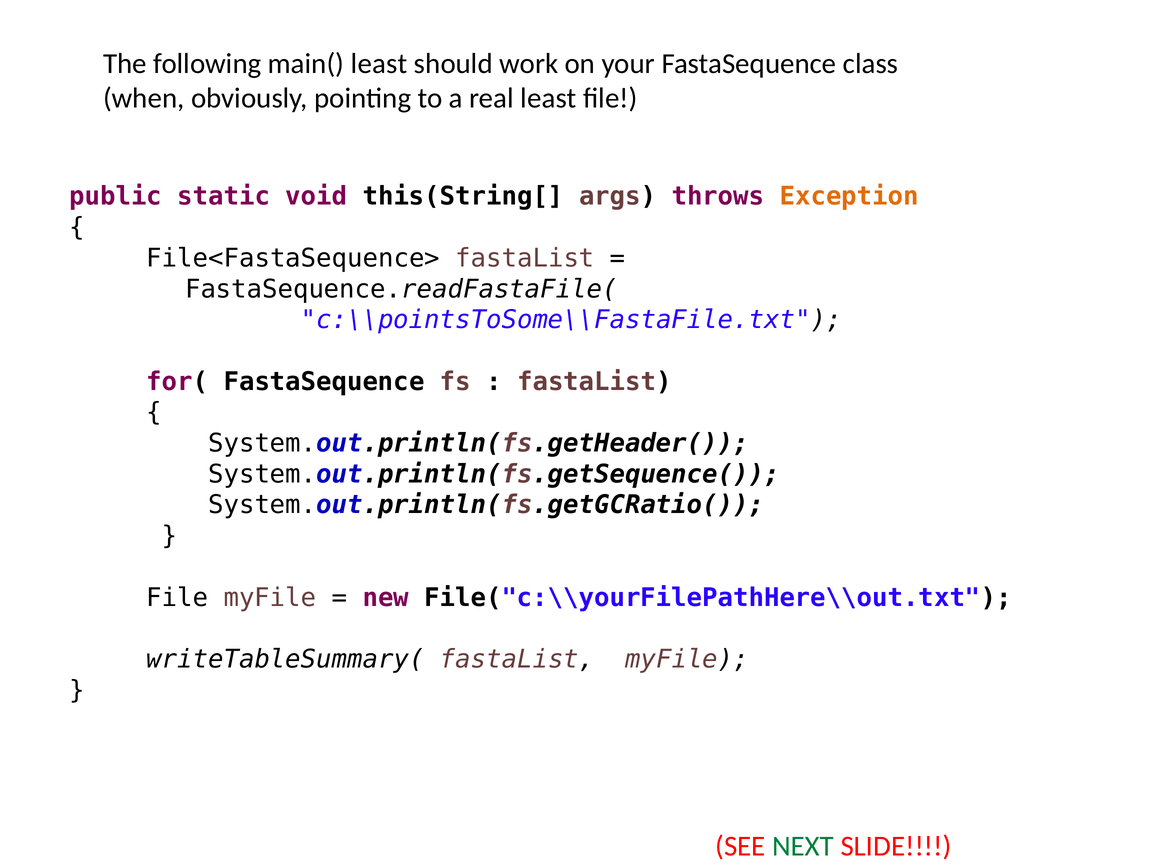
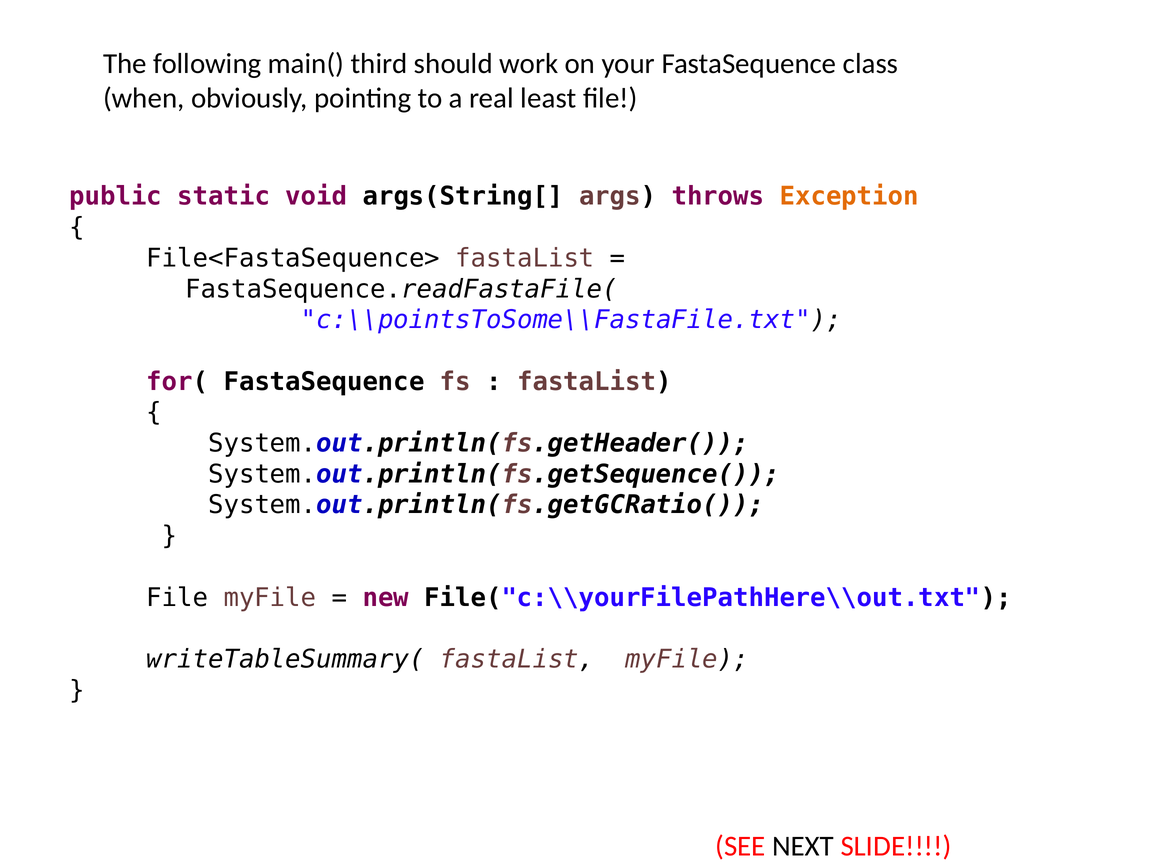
main( least: least -> third
this(String[: this(String[ -> args(String[
NEXT colour: green -> black
